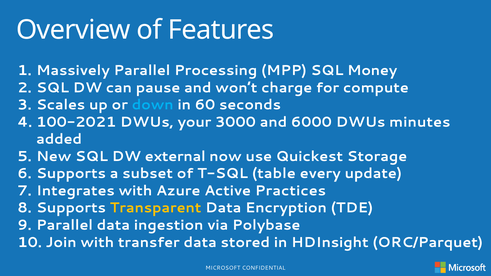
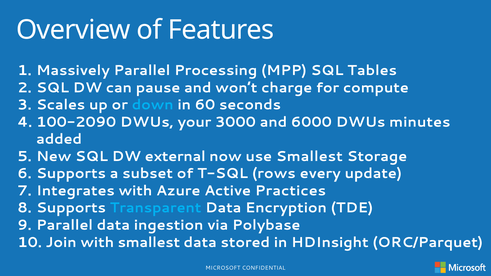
Money: Money -> Tables
100-2021: 100-2021 -> 100-2090
use Quickest: Quickest -> Smallest
table: table -> rows
Transparent colour: yellow -> light blue
with transfer: transfer -> smallest
